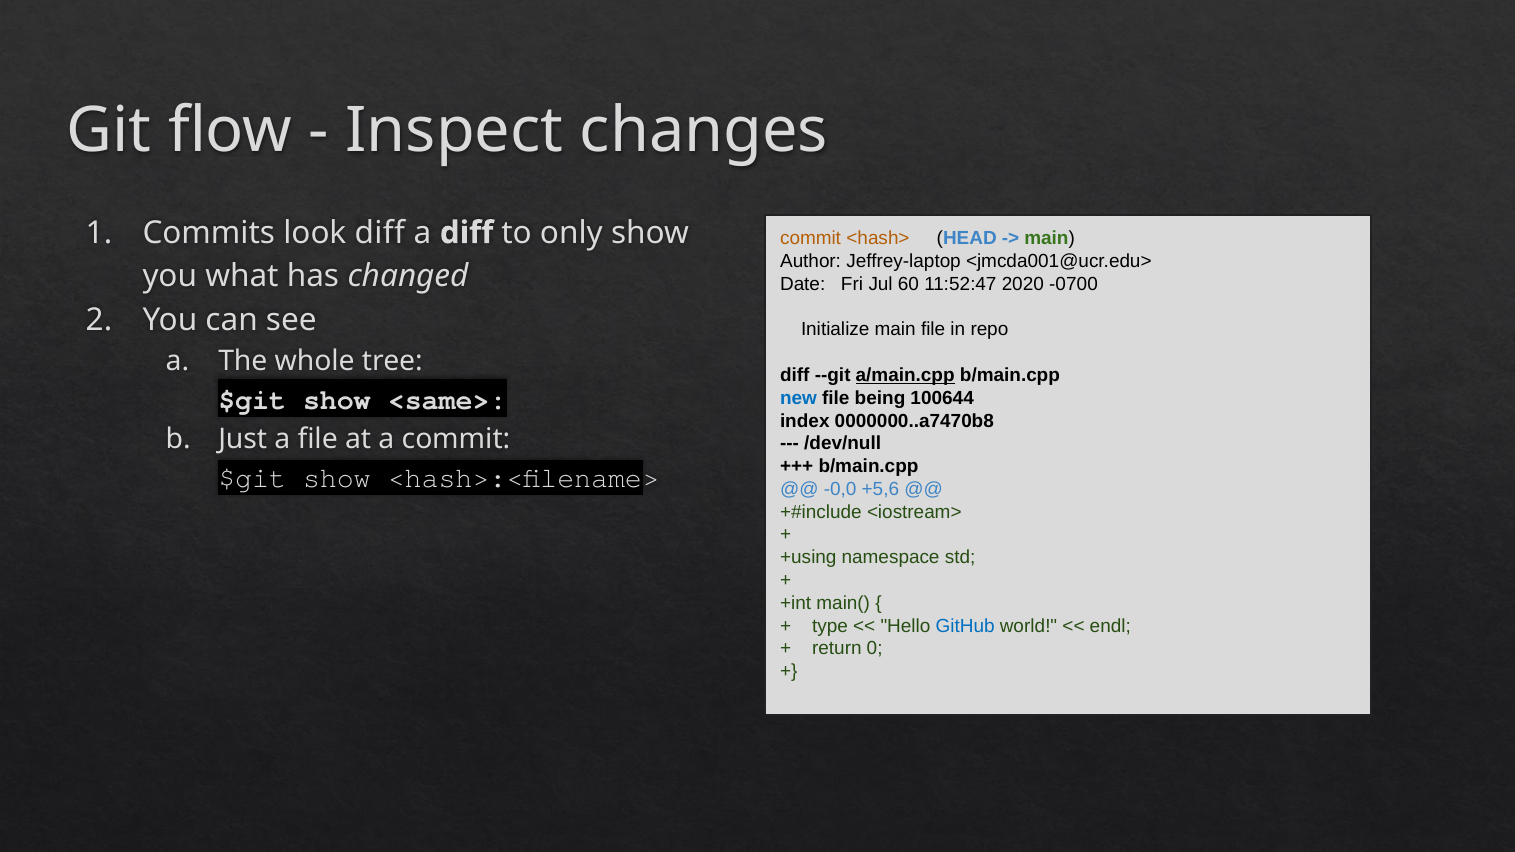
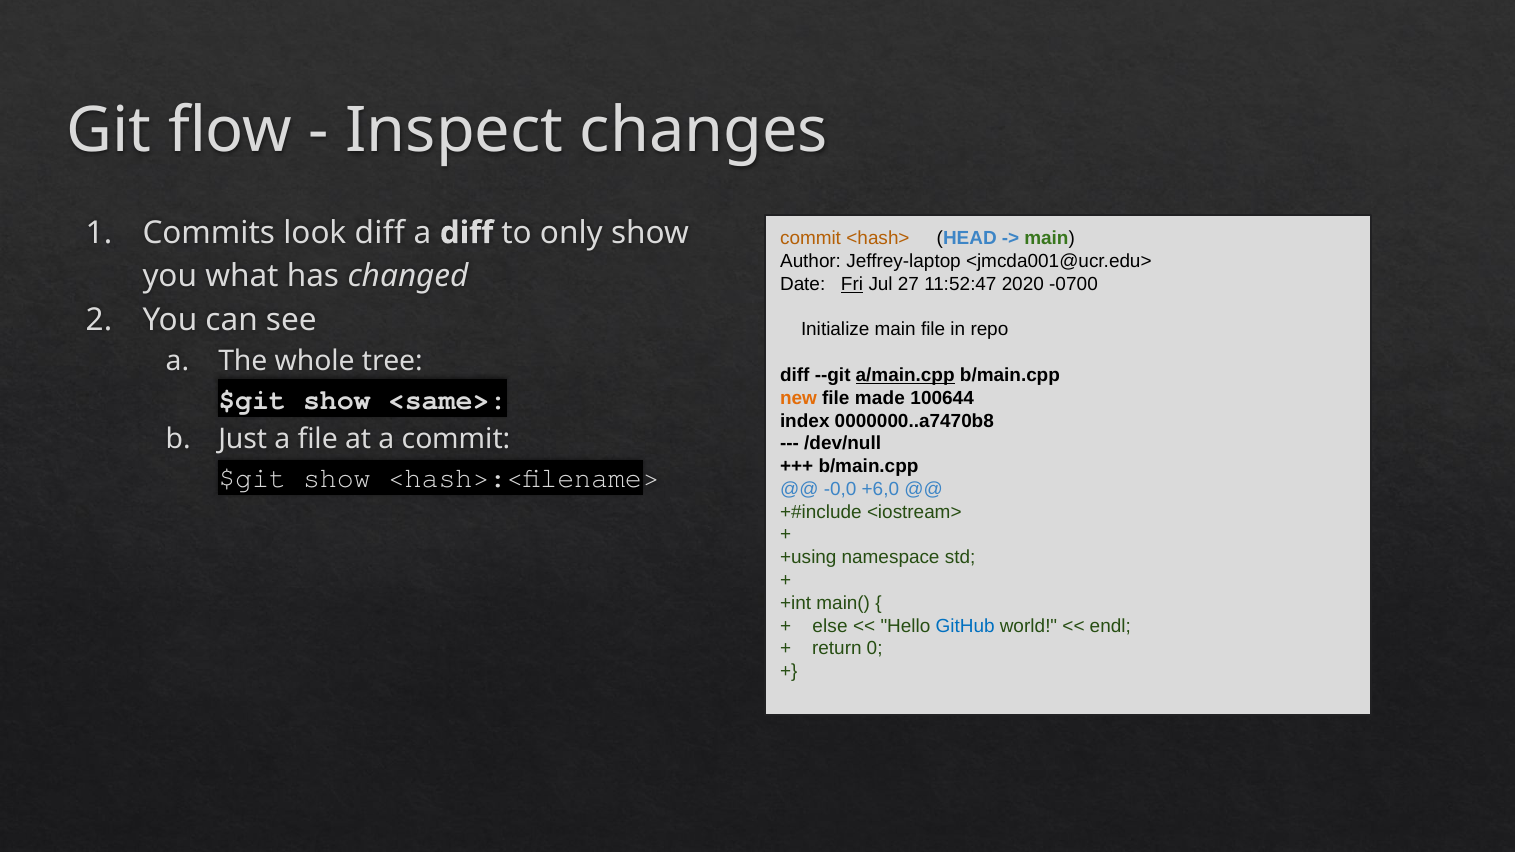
Fri underline: none -> present
60: 60 -> 27
new colour: blue -> orange
being: being -> made
+5,6: +5,6 -> +6,0
type: type -> else
